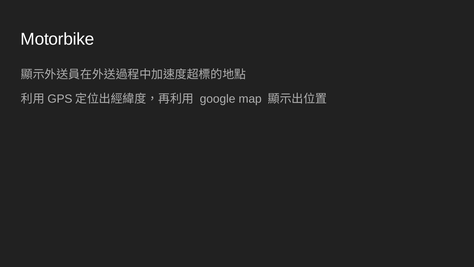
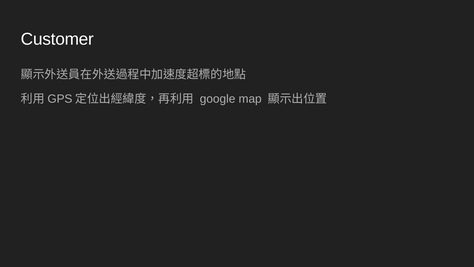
Motorbike: Motorbike -> Customer
